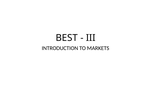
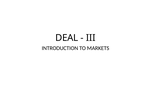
BEST: BEST -> DEAL
